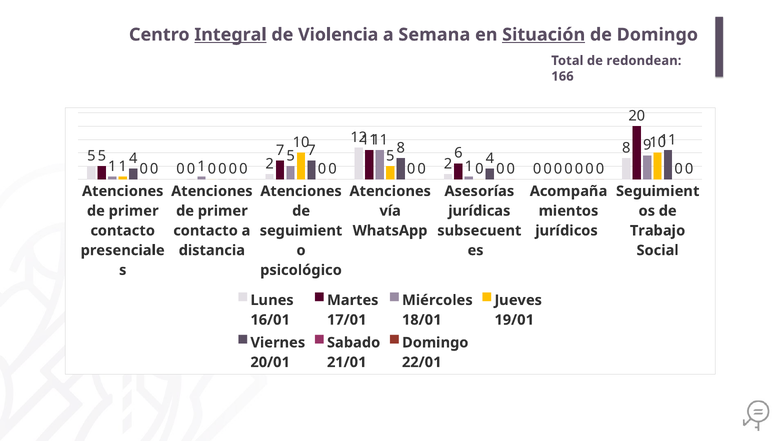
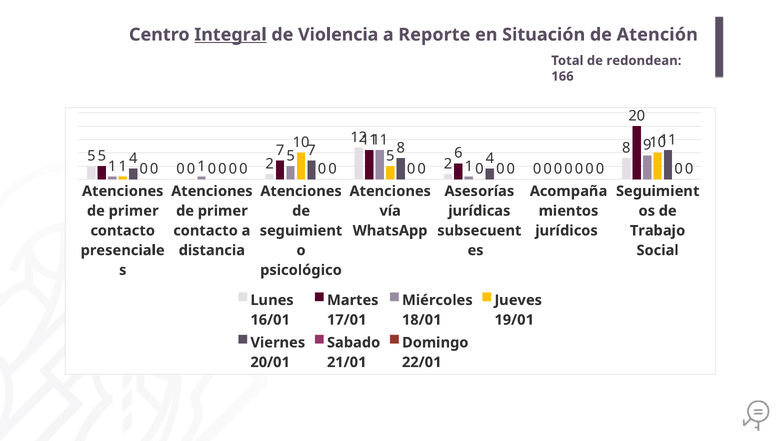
Semana: Semana -> Reporte
Situación underline: present -> none
de Domingo: Domingo -> Atención
